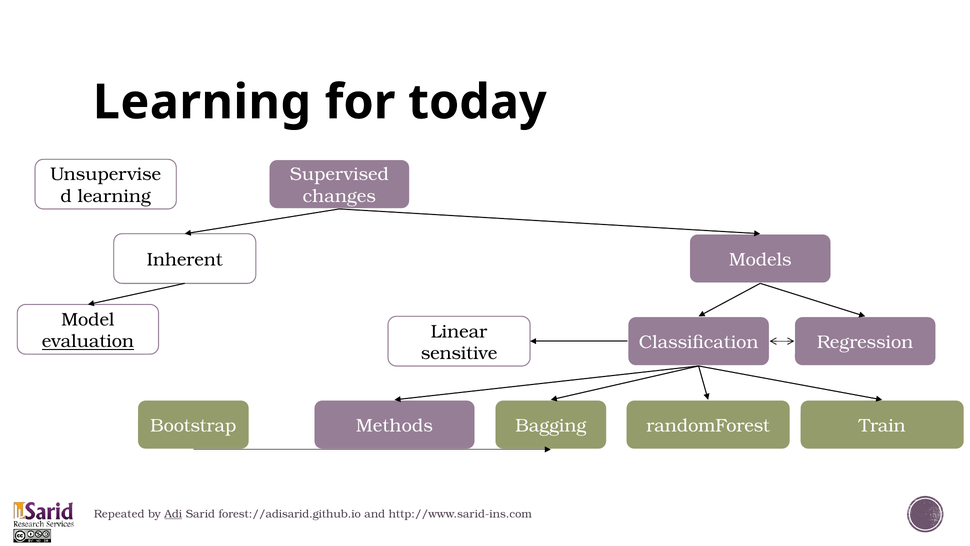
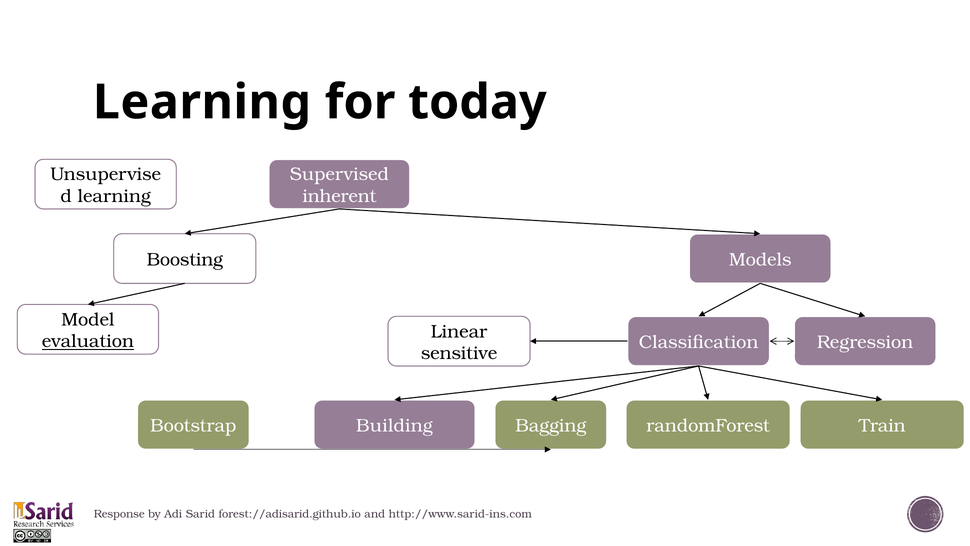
changes: changes -> inherent
Inherent: Inherent -> Boosting
Methods: Methods -> Building
Repeated: Repeated -> Response
Adi underline: present -> none
